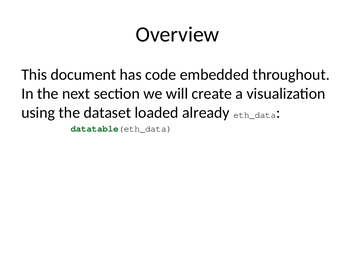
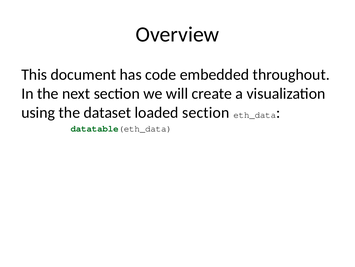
loaded already: already -> section
